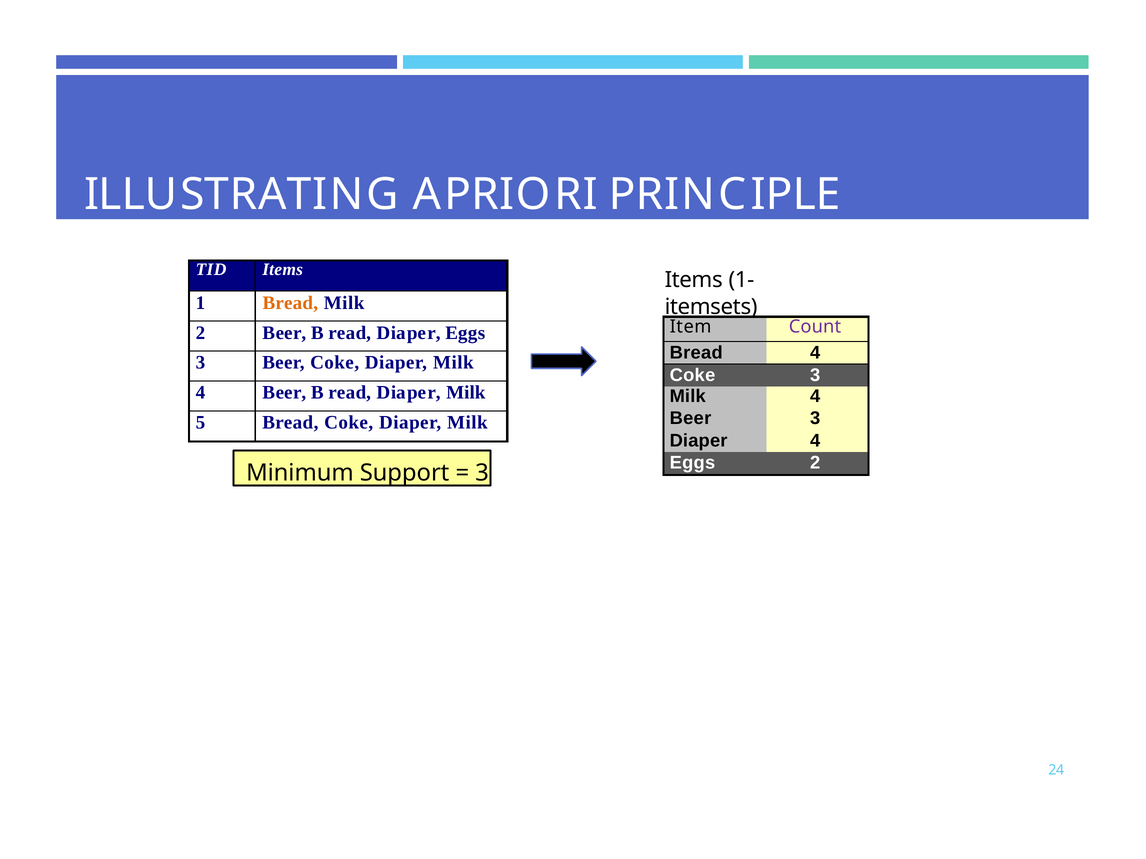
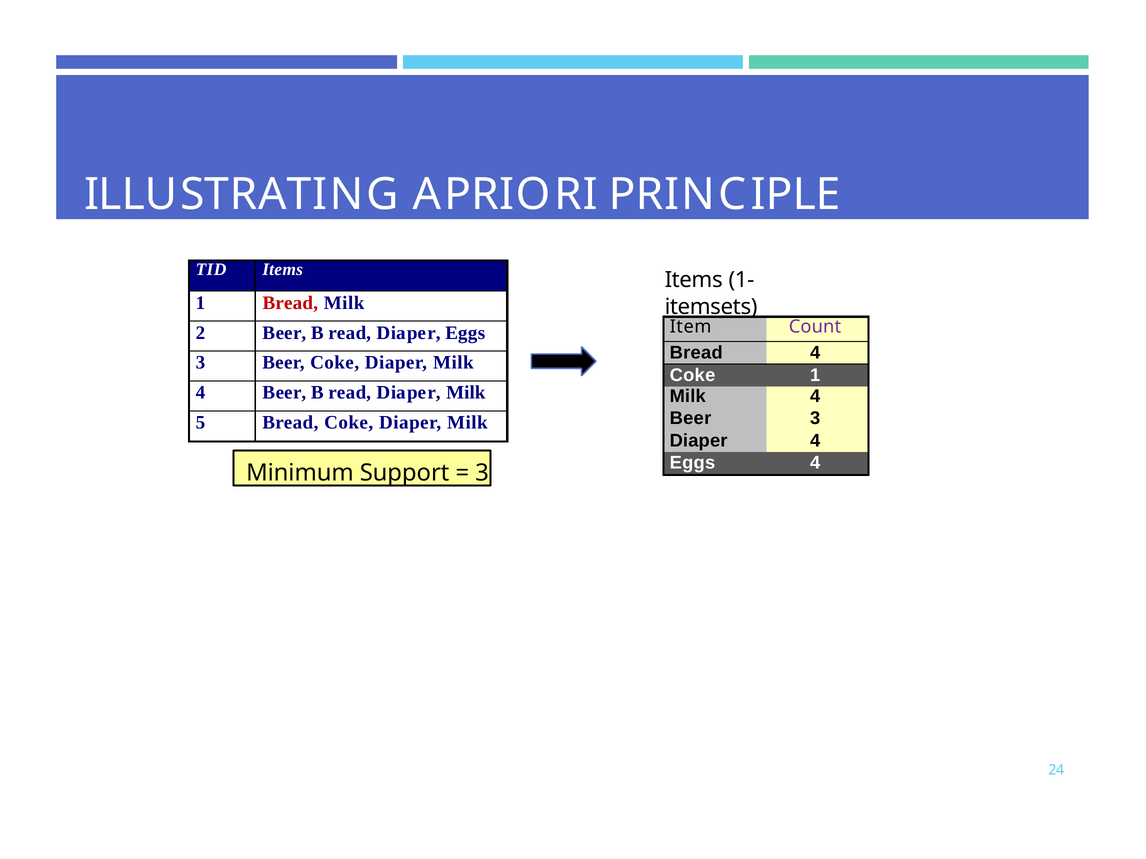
Bread at (290, 303) colour: orange -> red
Coke 3: 3 -> 1
Eggs 2: 2 -> 4
